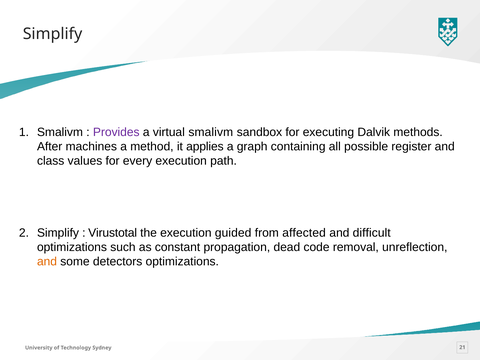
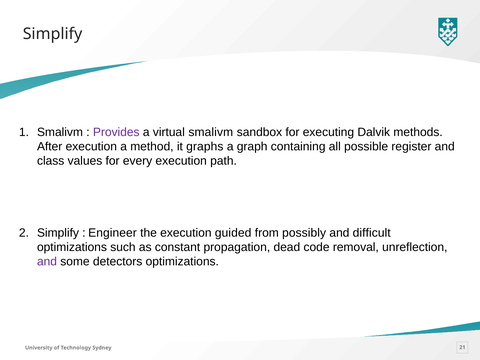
After machines: machines -> execution
applies: applies -> graphs
Virustotal: Virustotal -> Engineer
affected: affected -> possibly
and at (47, 262) colour: orange -> purple
